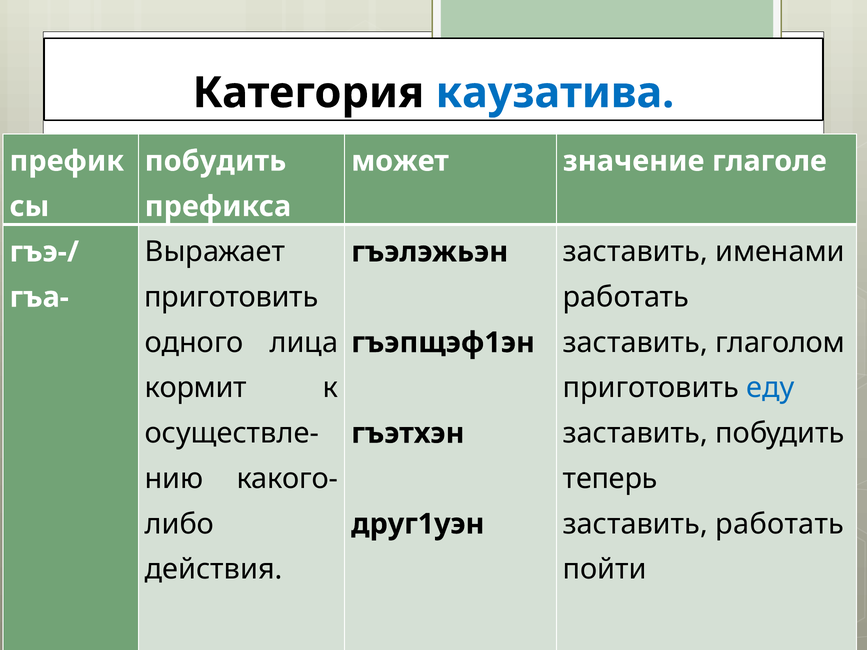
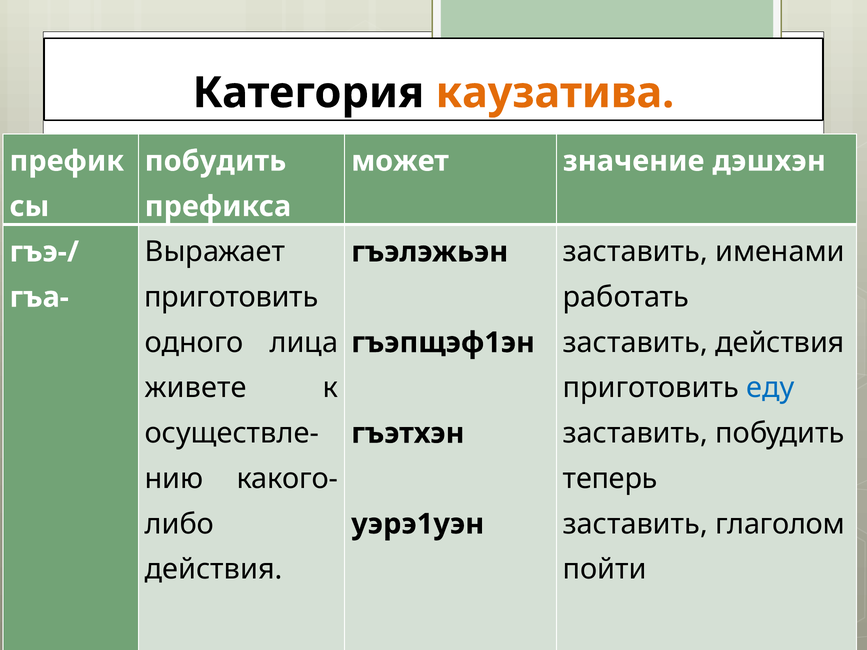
каузатива colour: blue -> orange
глаголе: глаголе -> дэшхэн
заставить глаголом: глаголом -> действия
кормит: кормит -> живете
заставить работать: работать -> глаголом
друг1уэн: друг1уэн -> уэрэ1уэн
